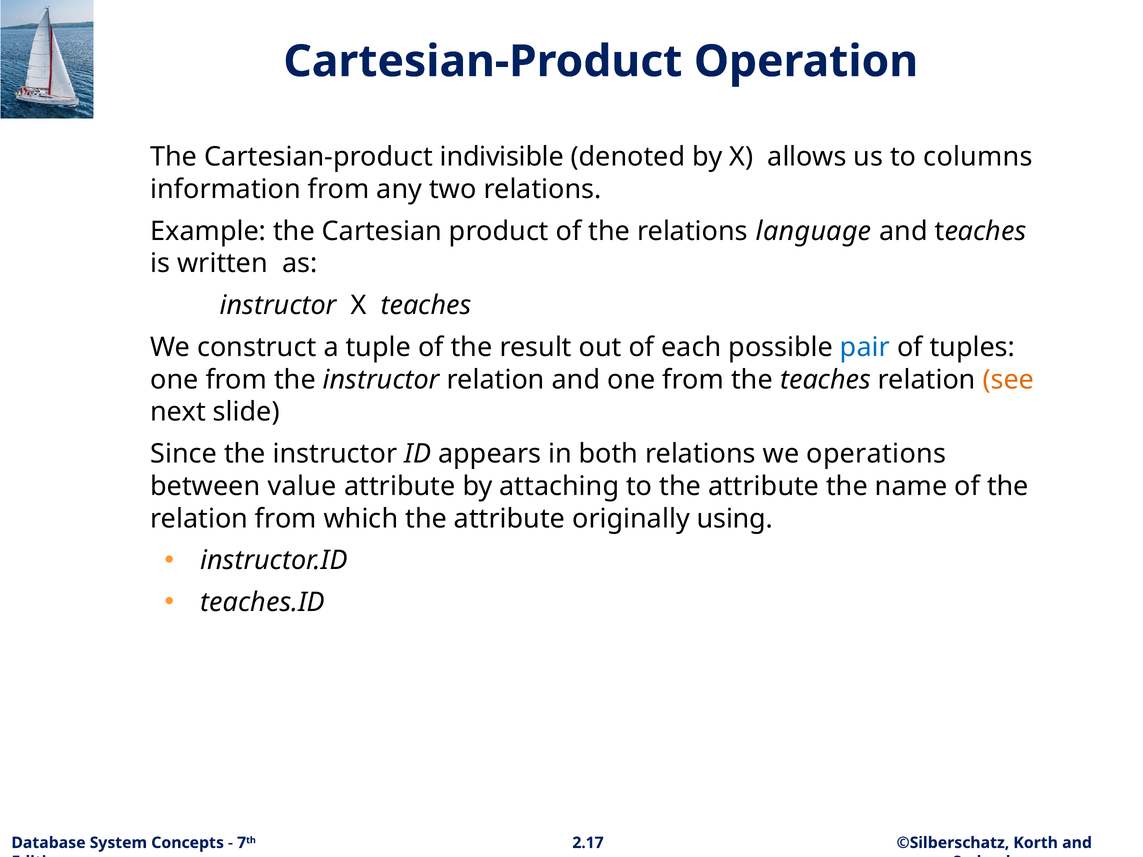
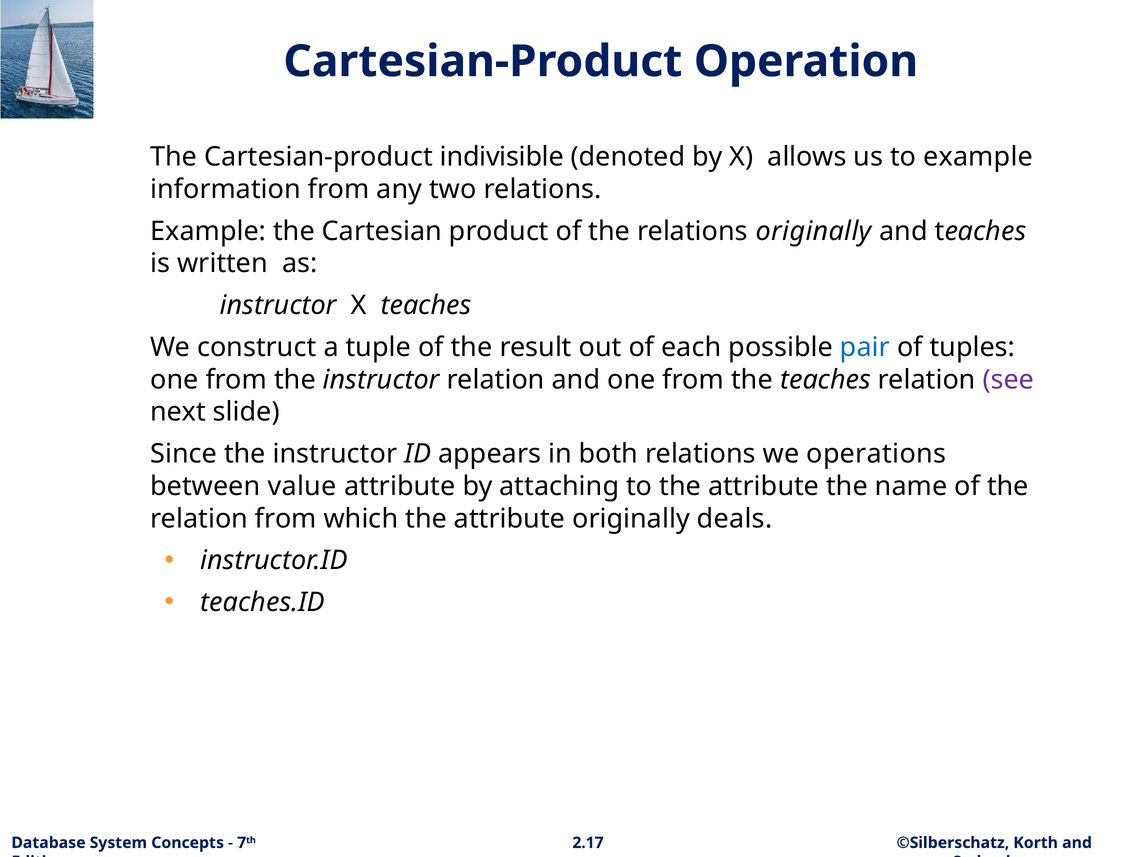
to columns: columns -> example
relations language: language -> originally
see colour: orange -> purple
using: using -> deals
